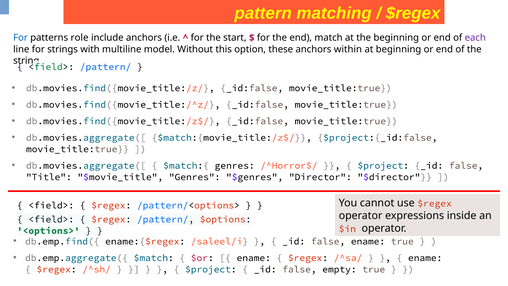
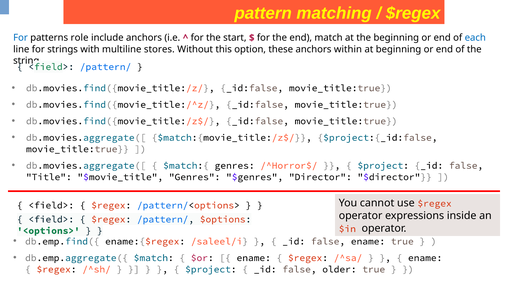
each colour: purple -> blue
model: model -> stores
empty: empty -> older
